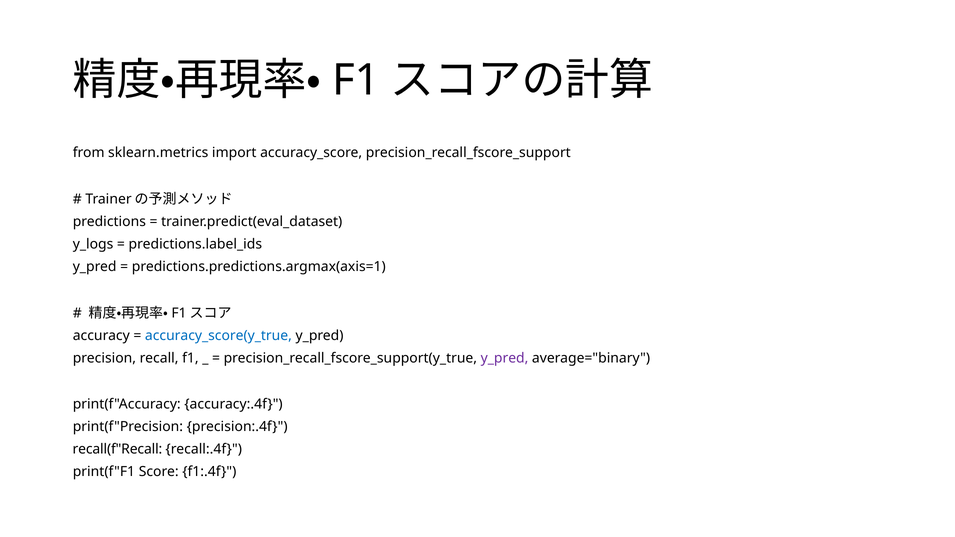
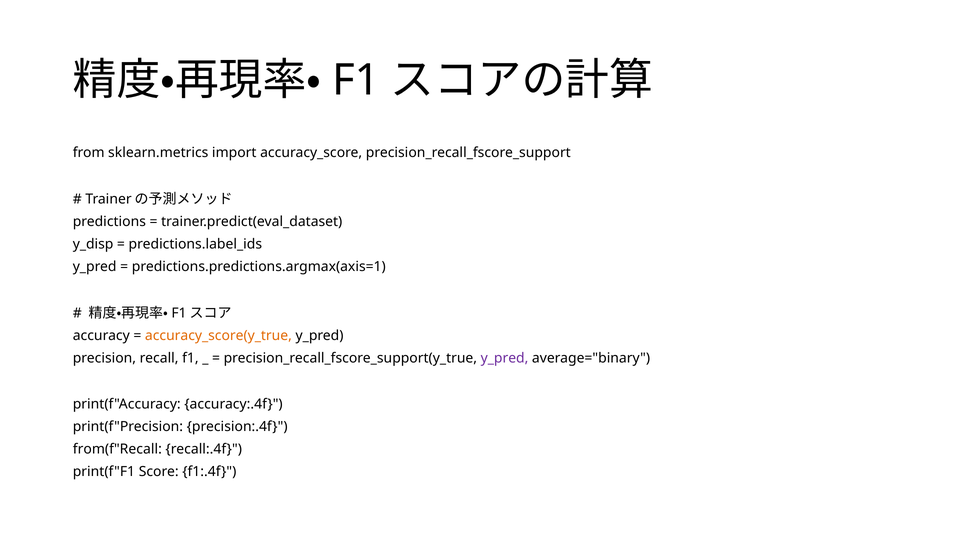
y_logs: y_logs -> y_disp
accuracy_score(y_true colour: blue -> orange
recall(f"Recall: recall(f"Recall -> from(f"Recall
